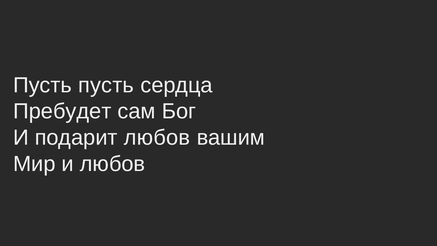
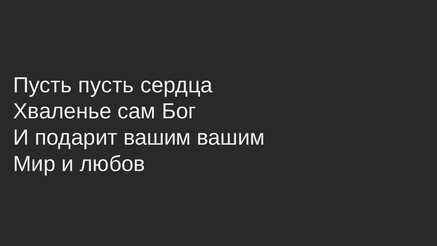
Пребудет: Пребудет -> Хваленье
подарит любов: любов -> вашим
